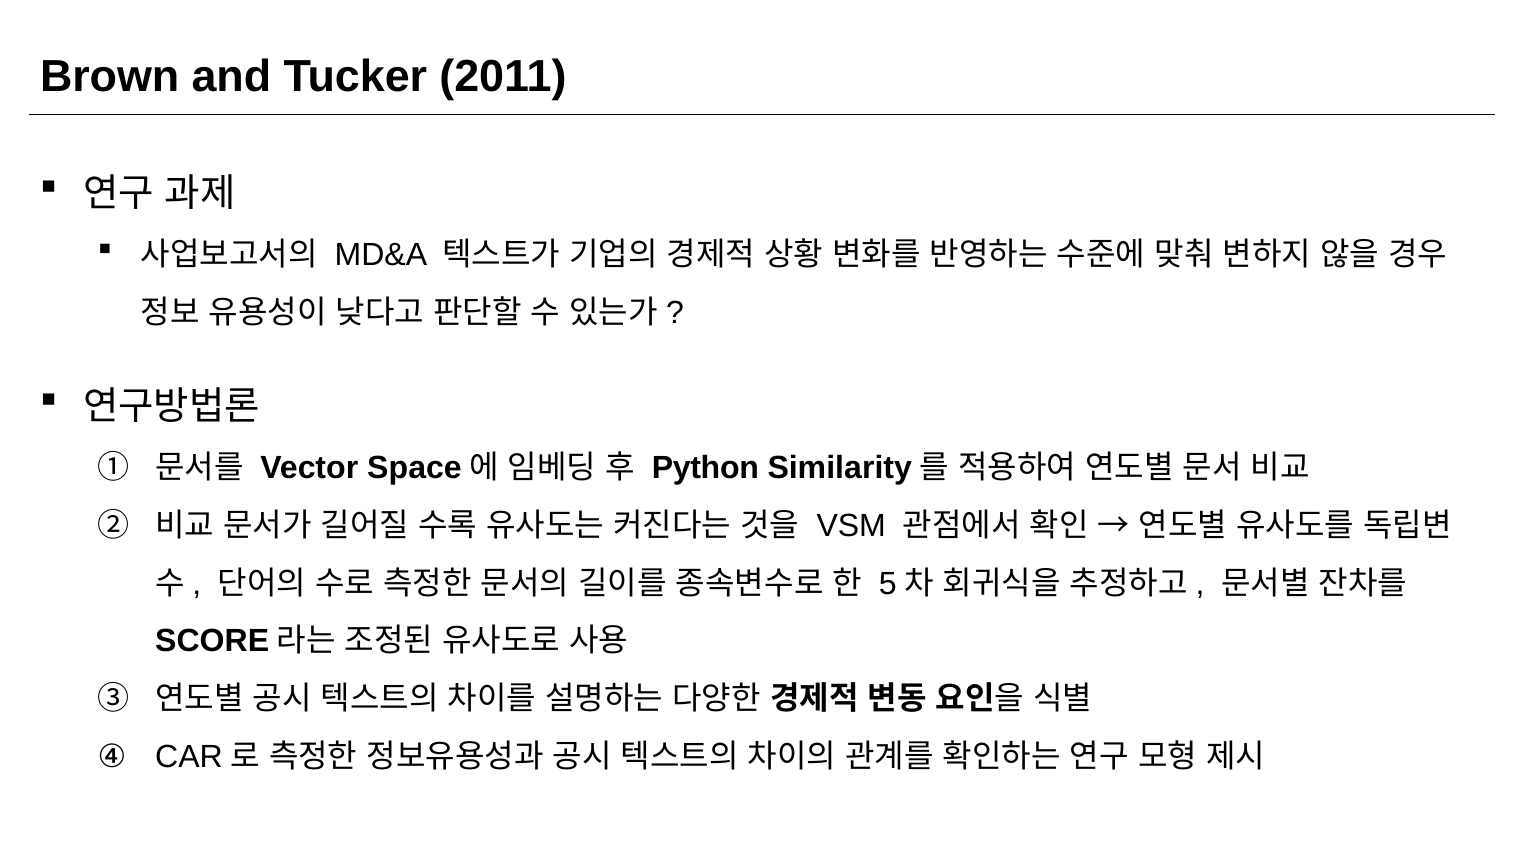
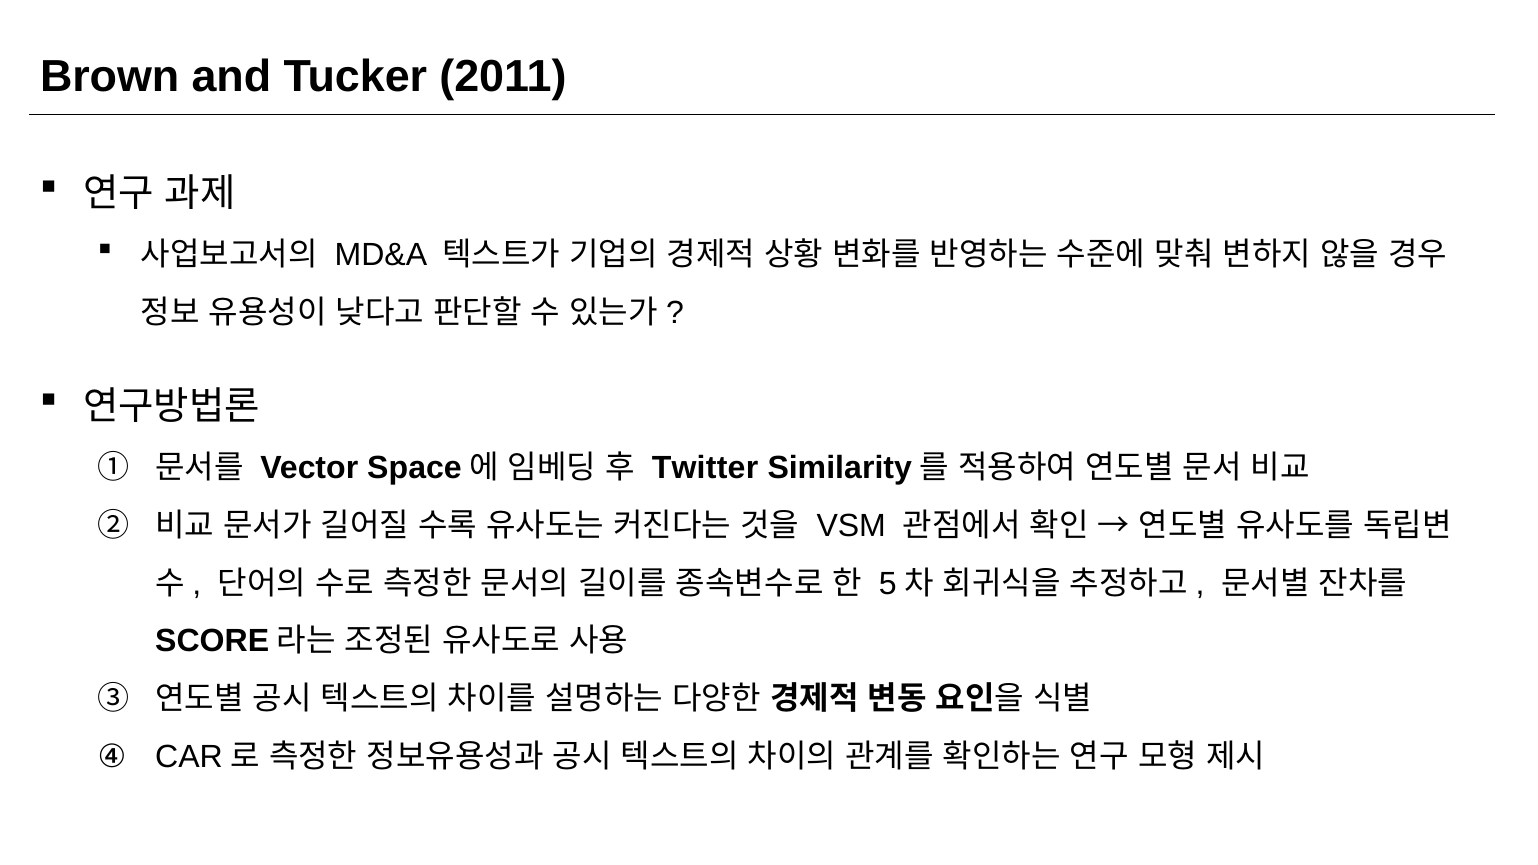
Python: Python -> Twitter
